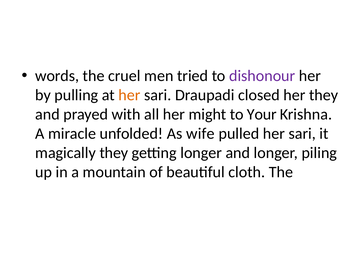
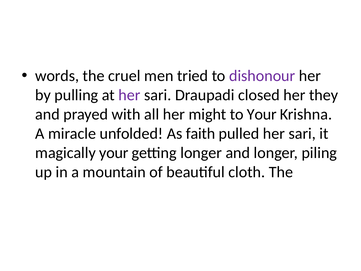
her at (129, 95) colour: orange -> purple
wife: wife -> faith
magically they: they -> your
